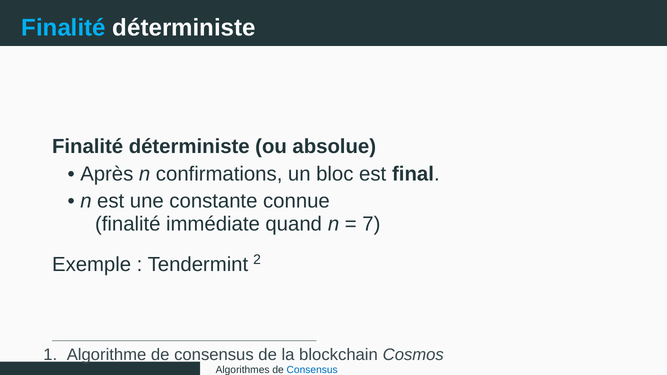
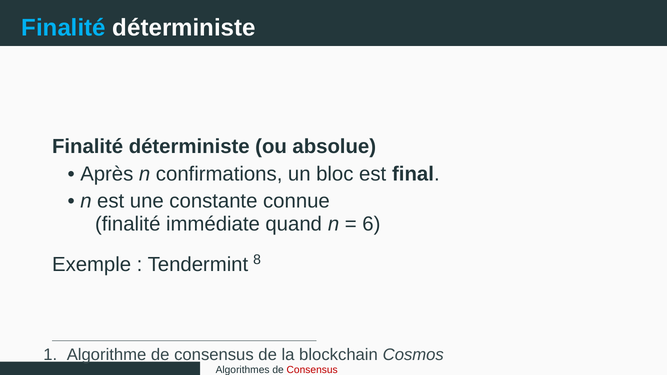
7: 7 -> 6
2: 2 -> 8
Consensus at (312, 370) colour: blue -> red
